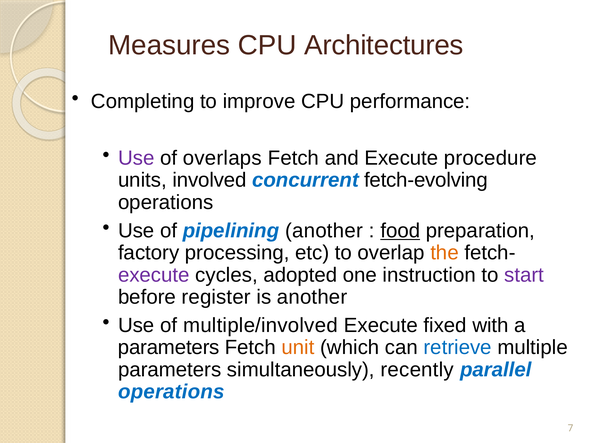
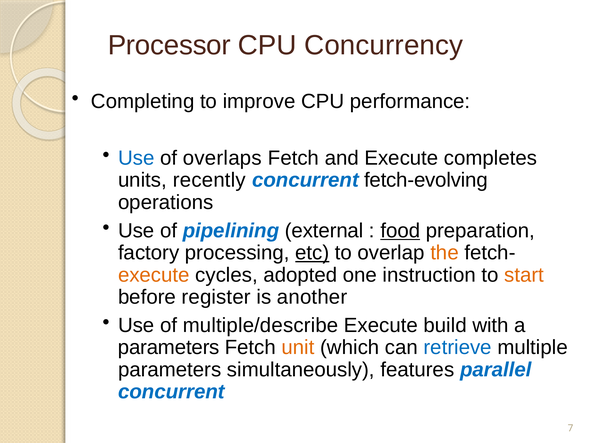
Measures: Measures -> Processor
Architectures: Architectures -> Concurrency
Use at (136, 158) colour: purple -> blue
procedure: procedure -> completes
involved: involved -> recently
pipelining another: another -> external
etc underline: none -> present
execute at (154, 275) colour: purple -> orange
start colour: purple -> orange
multiple/involved: multiple/involved -> multiple/describe
fixed: fixed -> build
recently: recently -> features
operations at (171, 391): operations -> concurrent
